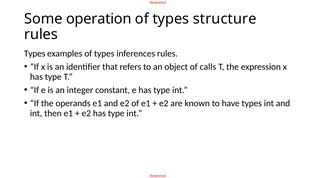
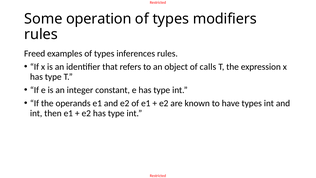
structure: structure -> modifiers
Types at (35, 53): Types -> Freed
